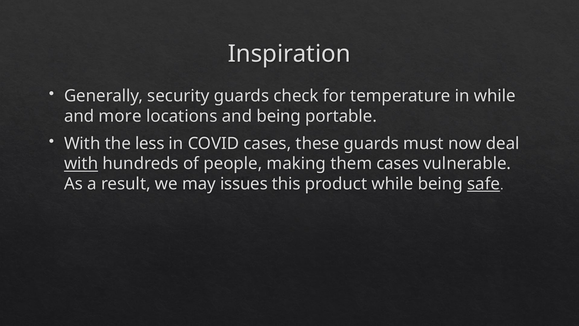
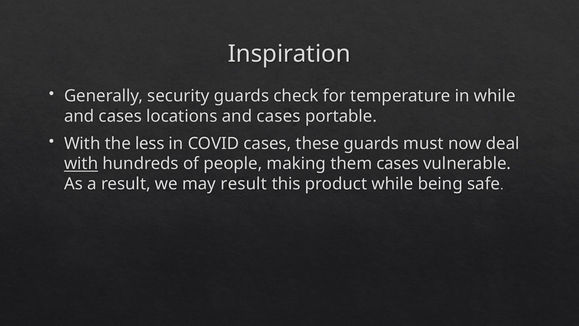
more at (120, 116): more -> cases
locations and being: being -> cases
may issues: issues -> result
safe underline: present -> none
